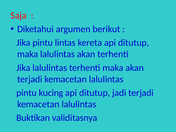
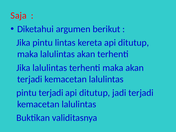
pintu kucing: kucing -> terjadi
